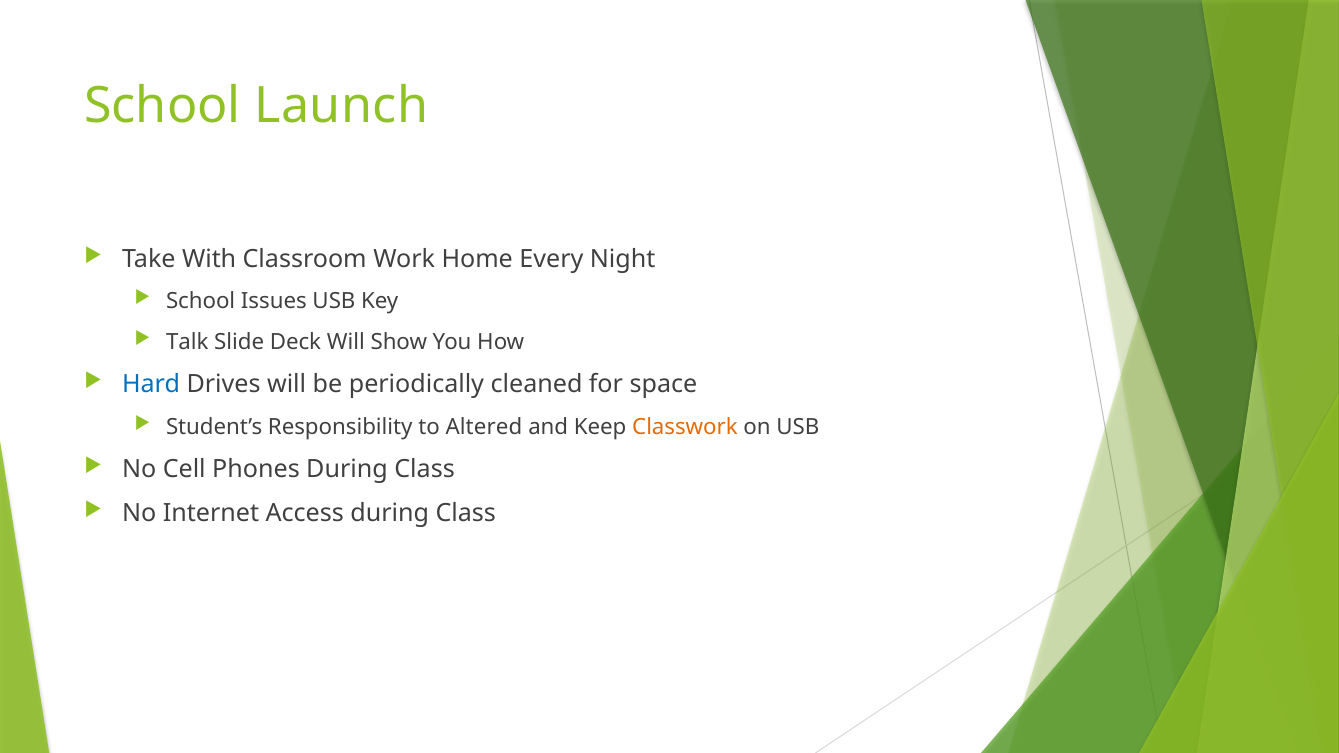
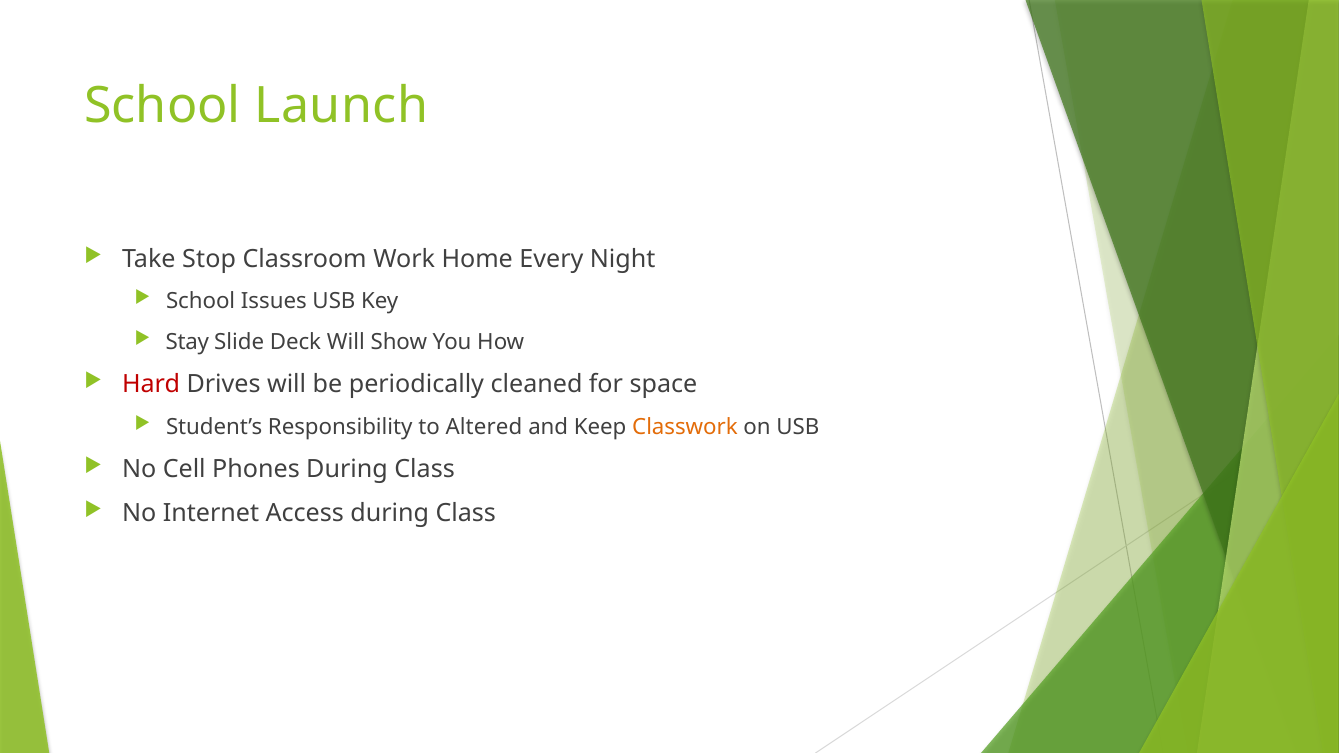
With: With -> Stop
Talk: Talk -> Stay
Hard colour: blue -> red
